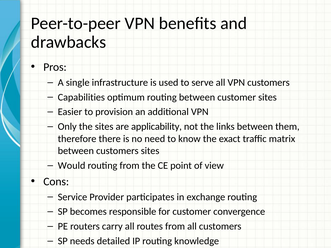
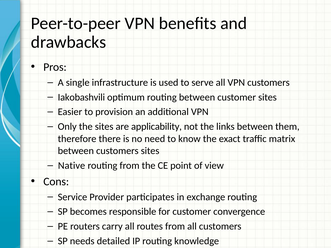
Capabilities: Capabilities -> Iakobashvili
Would: Would -> Native
